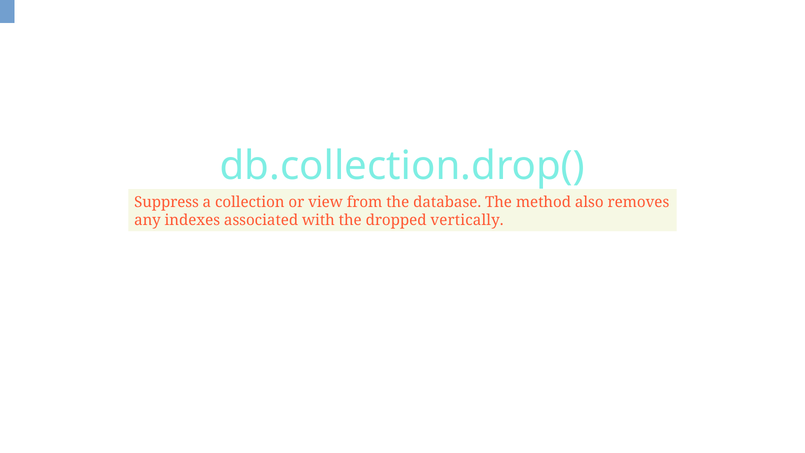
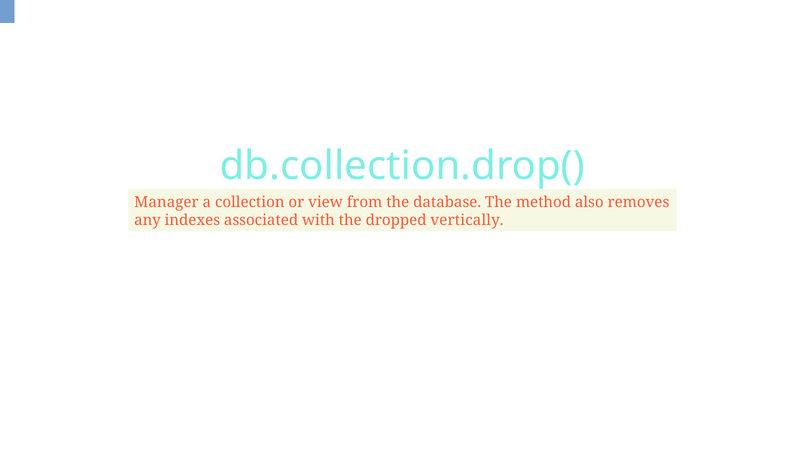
Suppress: Suppress -> Manager
